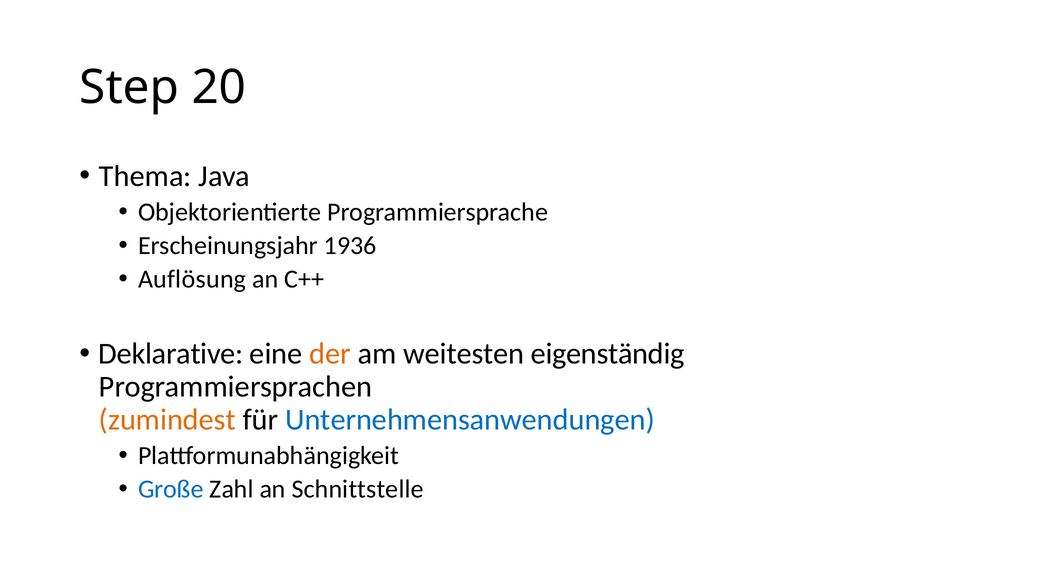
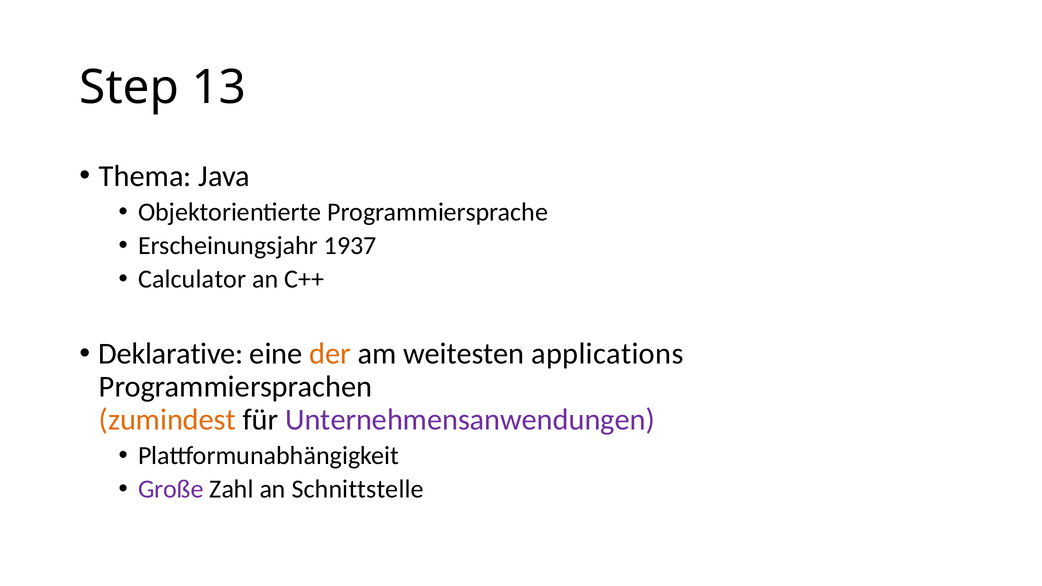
20: 20 -> 13
1936: 1936 -> 1937
Auflösung: Auflösung -> Calculator
eigenständig: eigenständig -> applications
Unternehmensanwendungen colour: blue -> purple
Große colour: blue -> purple
